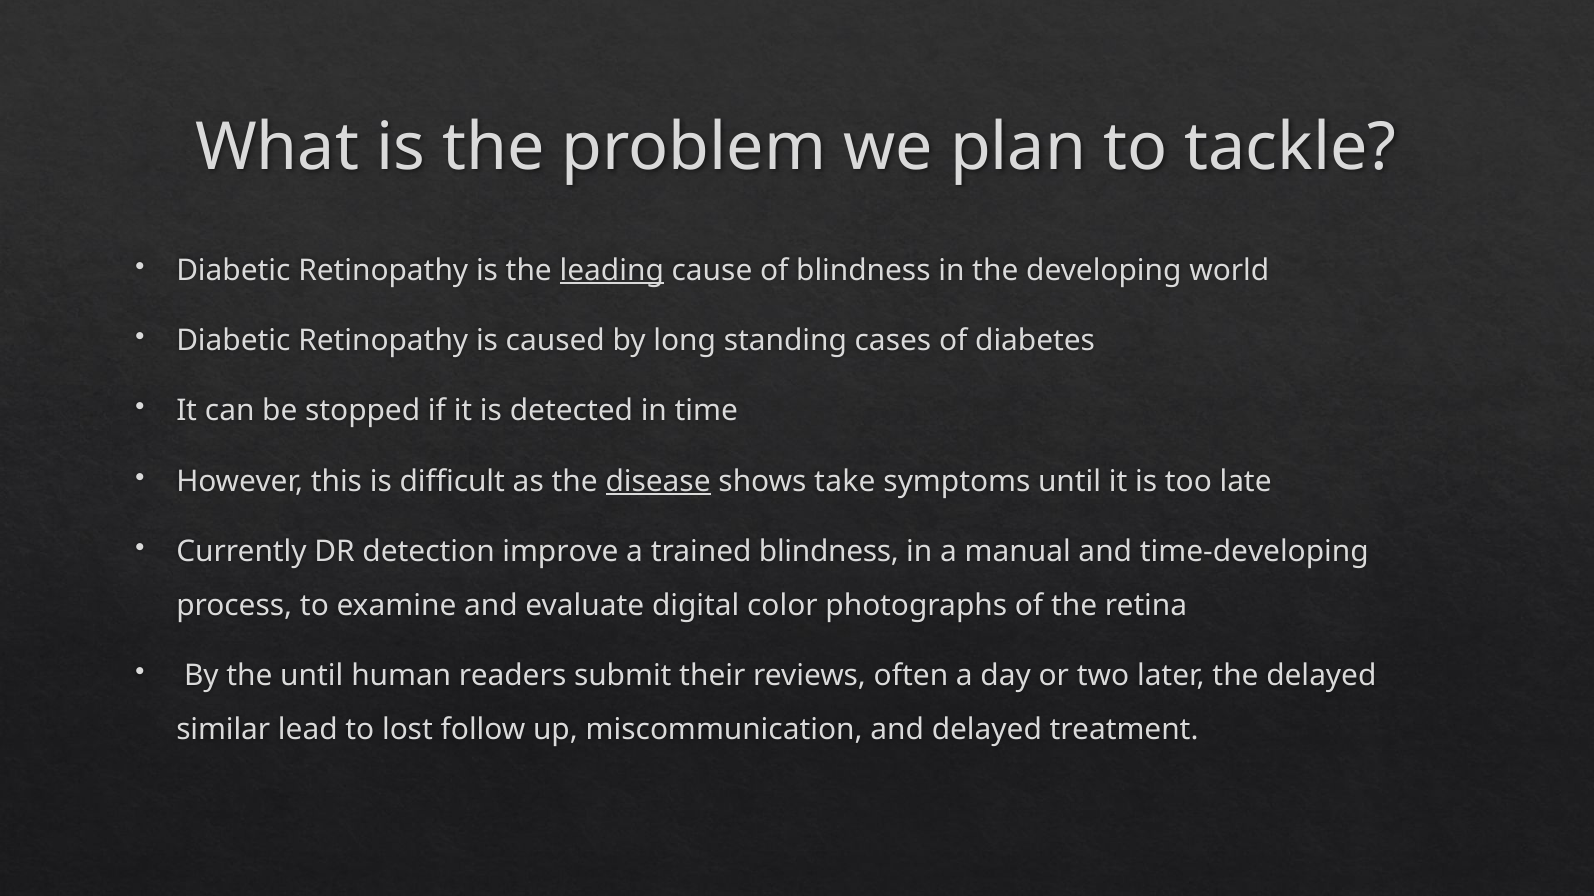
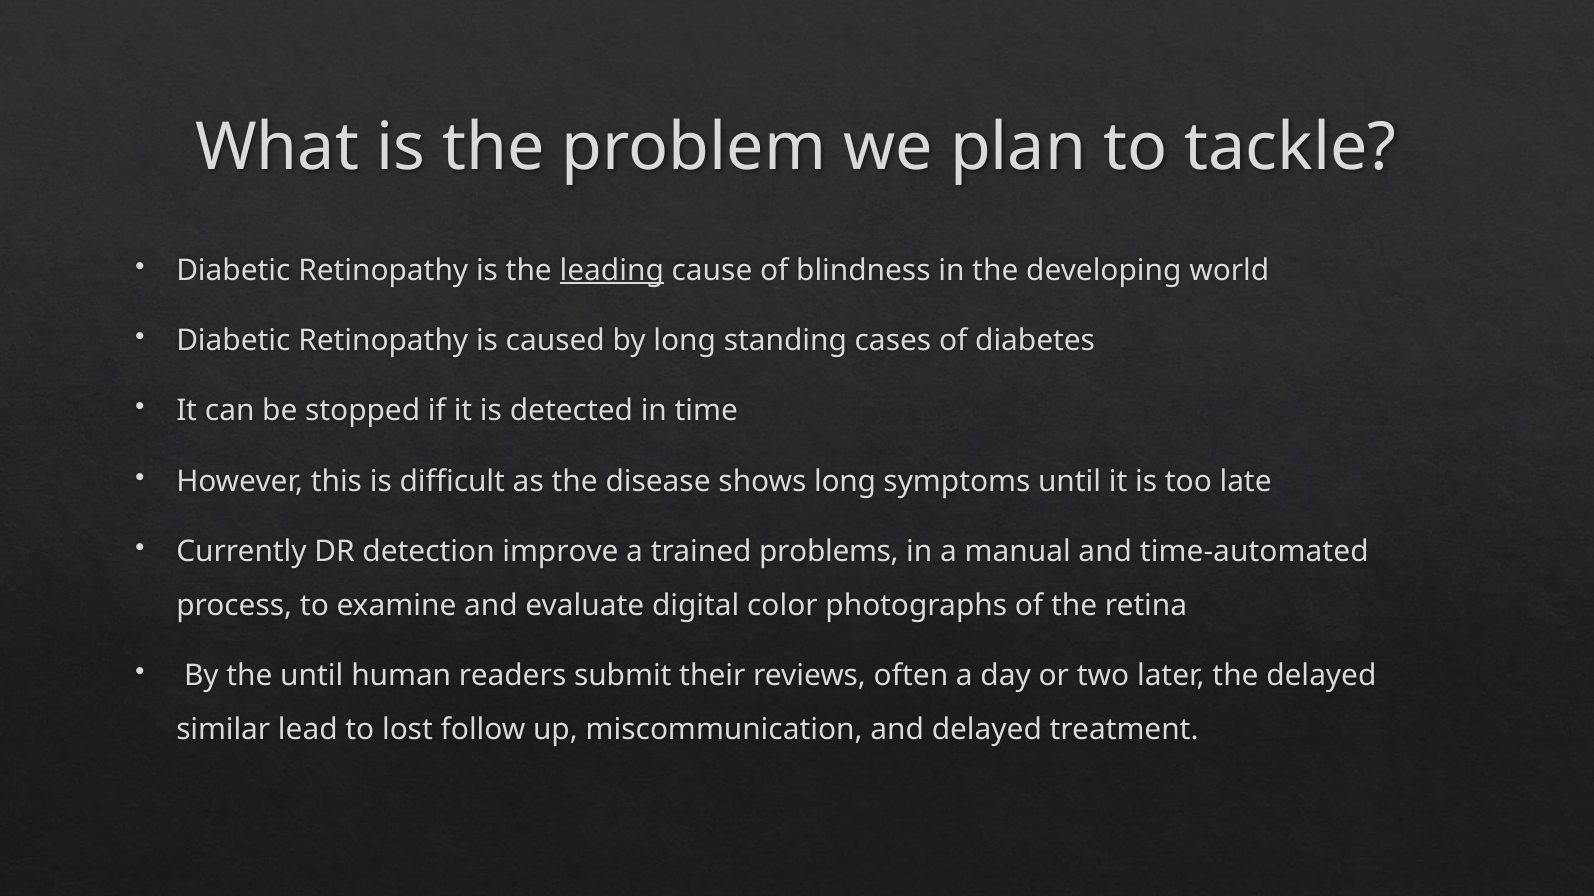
disease underline: present -> none
shows take: take -> long
trained blindness: blindness -> problems
time-developing: time-developing -> time-automated
